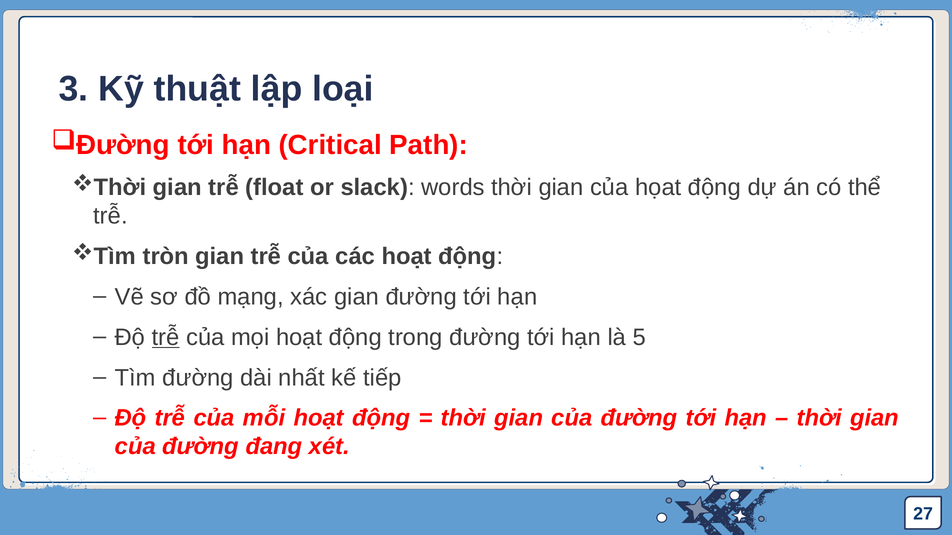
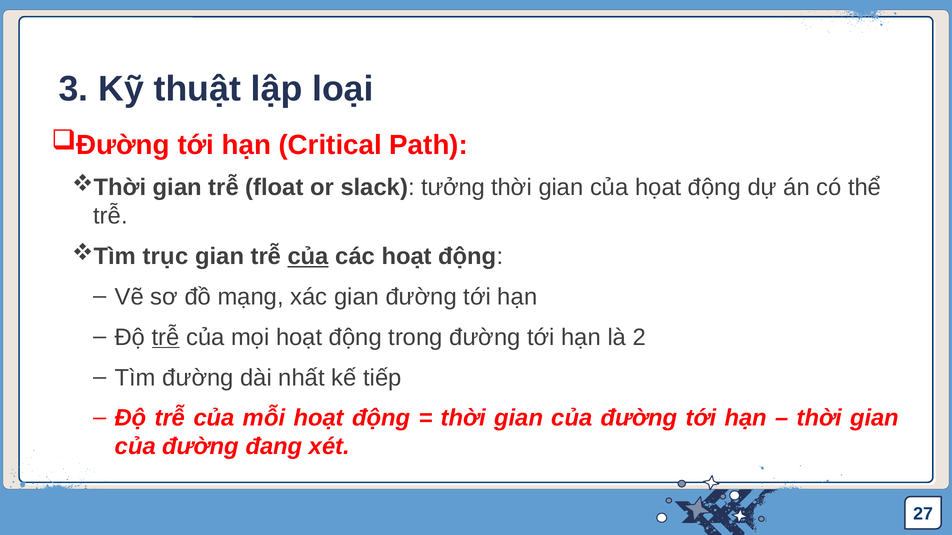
words: words -> tưởng
tròn: tròn -> trục
của at (308, 257) underline: none -> present
5: 5 -> 2
